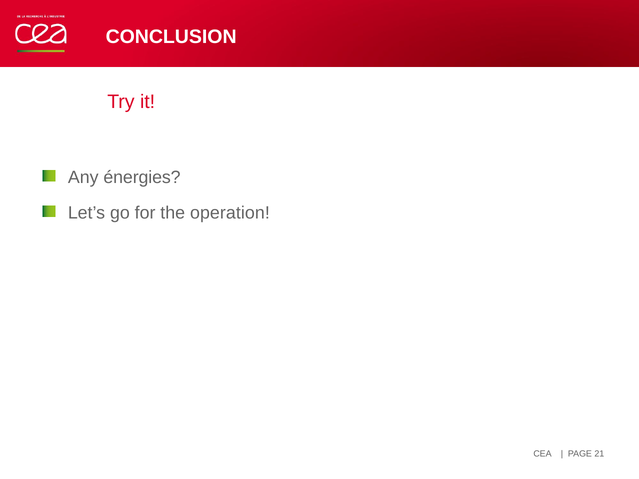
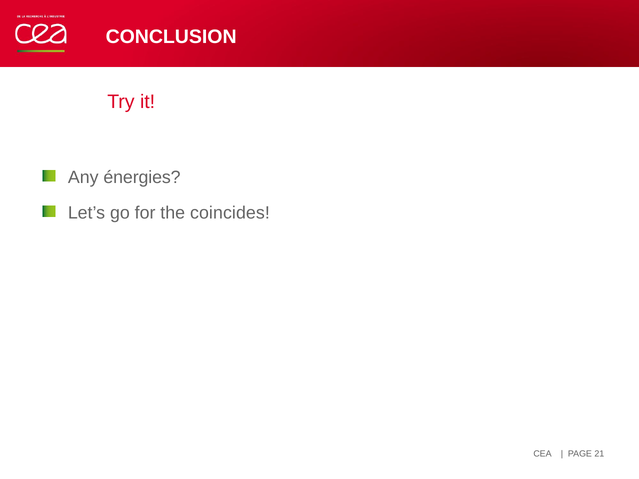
operation: operation -> coincides
